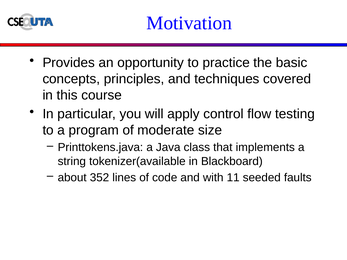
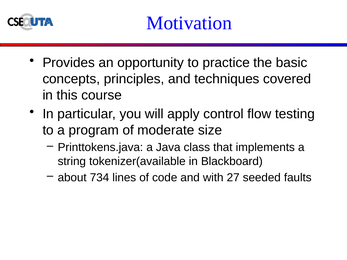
352: 352 -> 734
11: 11 -> 27
